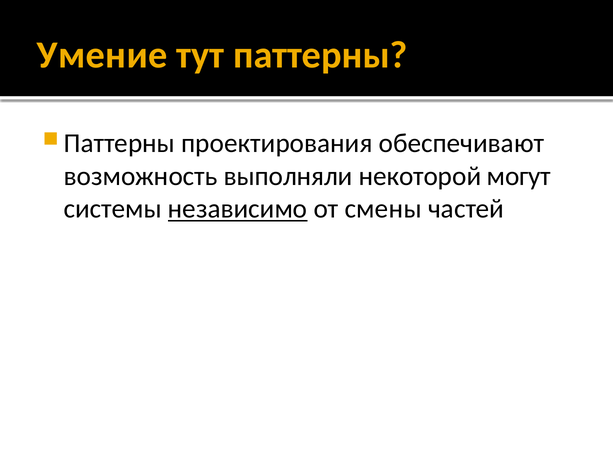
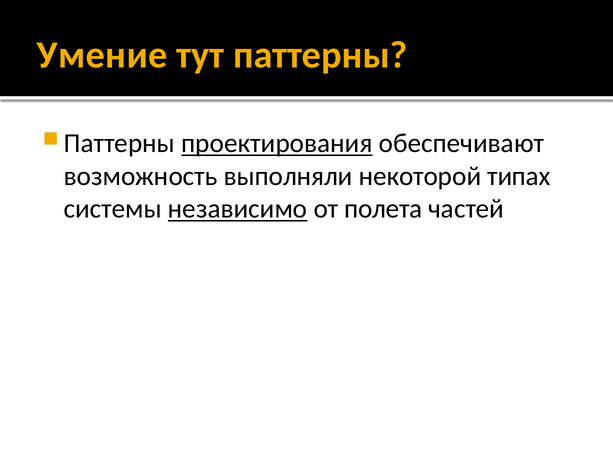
проектирования underline: none -> present
могут: могут -> типах
смены: смены -> полета
